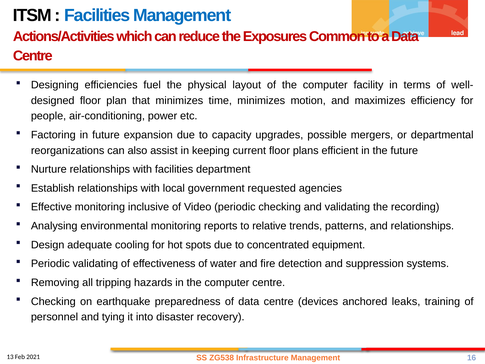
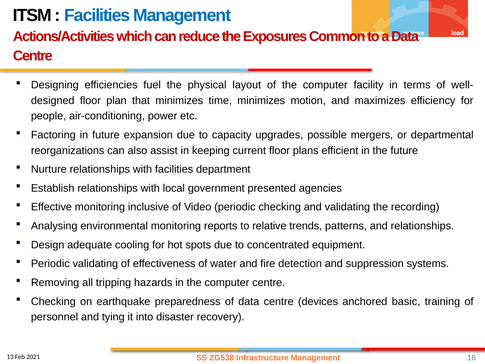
requested: requested -> presented
leaks: leaks -> basic
